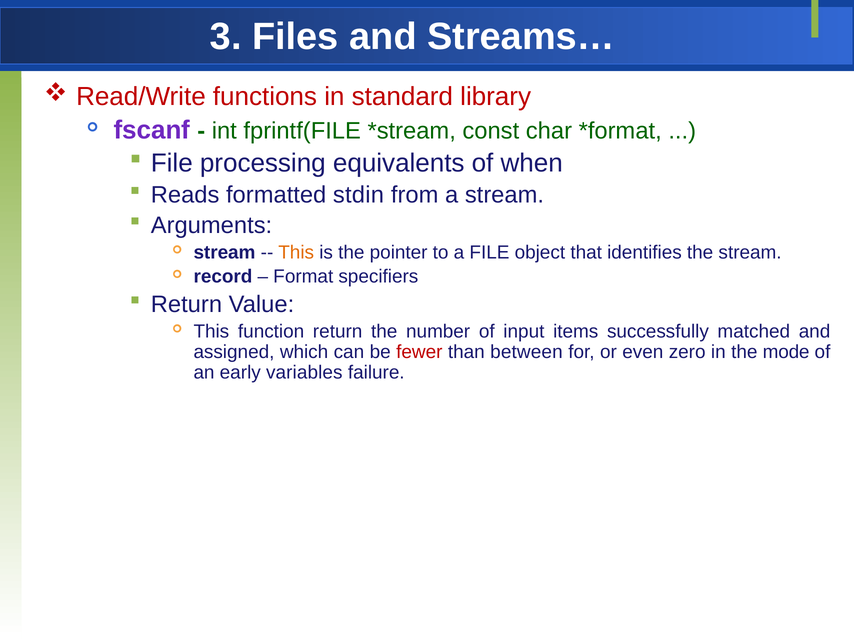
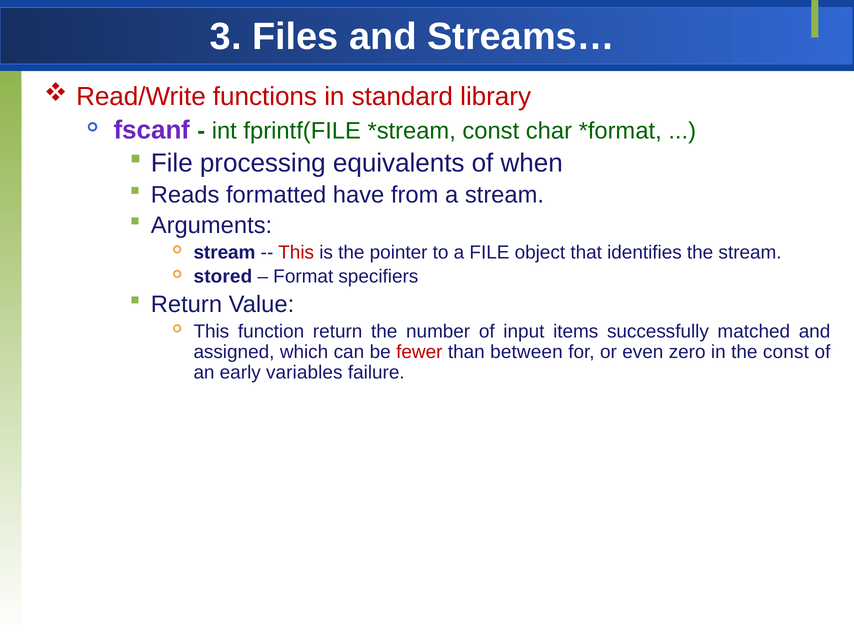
stdin: stdin -> have
This at (296, 252) colour: orange -> red
record: record -> stored
the mode: mode -> const
